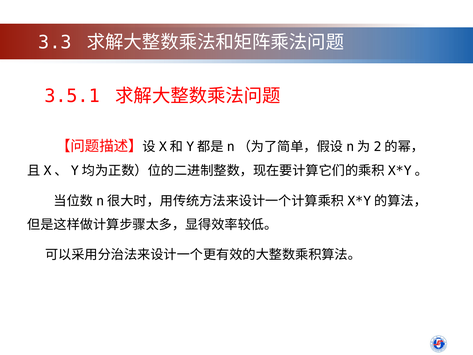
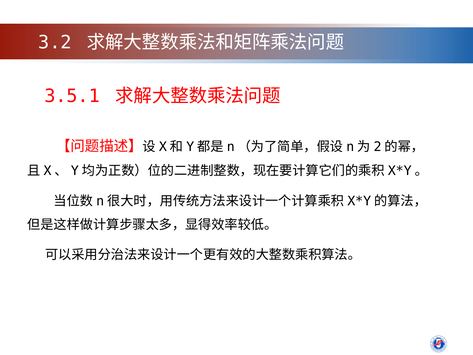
3.3: 3.3 -> 3.2
